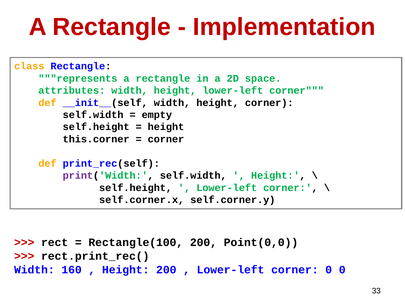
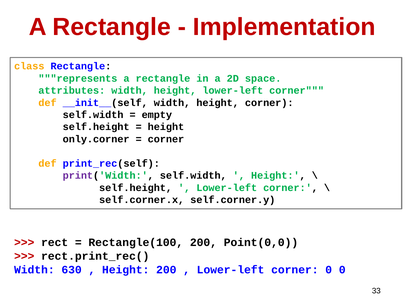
this.corner: this.corner -> only.corner
160: 160 -> 630
